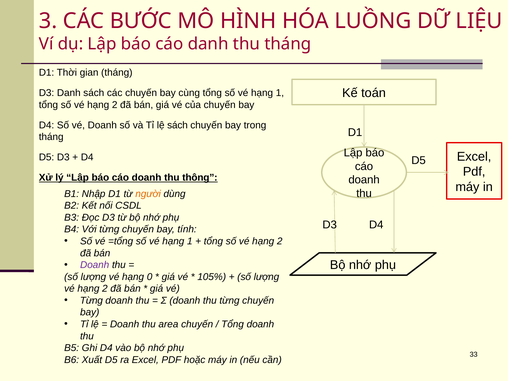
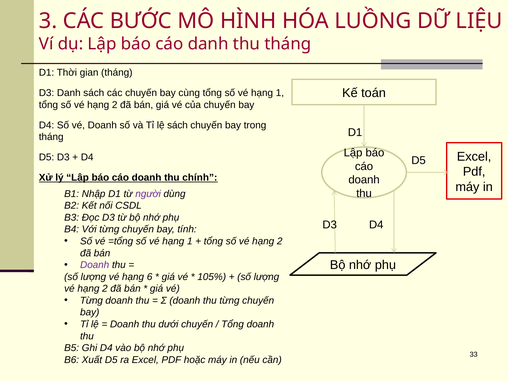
thông: thông -> chính
người colour: orange -> purple
0: 0 -> 6
area: area -> dưới
